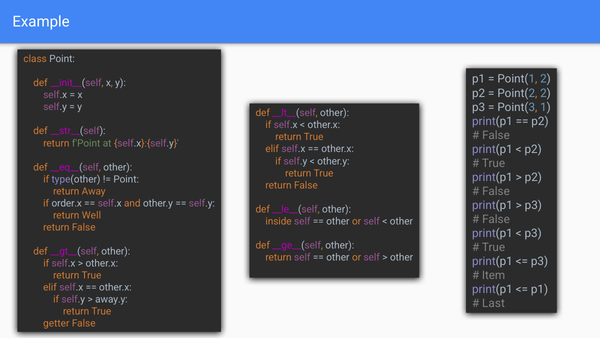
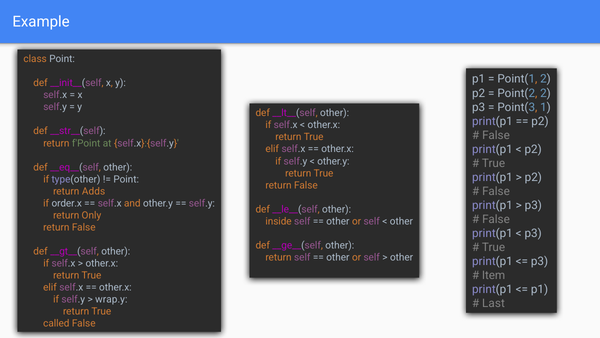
Away: Away -> Adds
Well: Well -> Only
away.y: away.y -> wrap.y
getter: getter -> called
